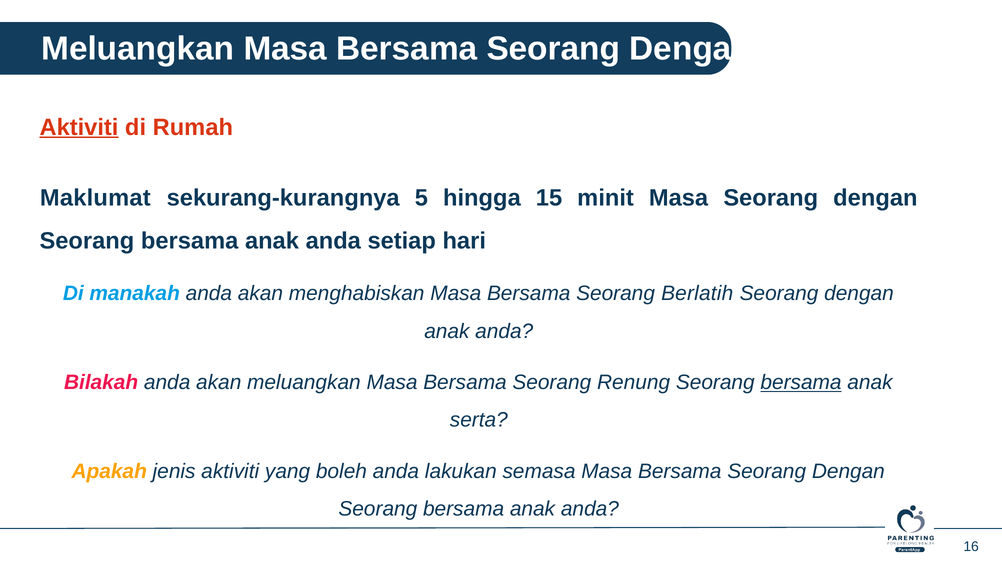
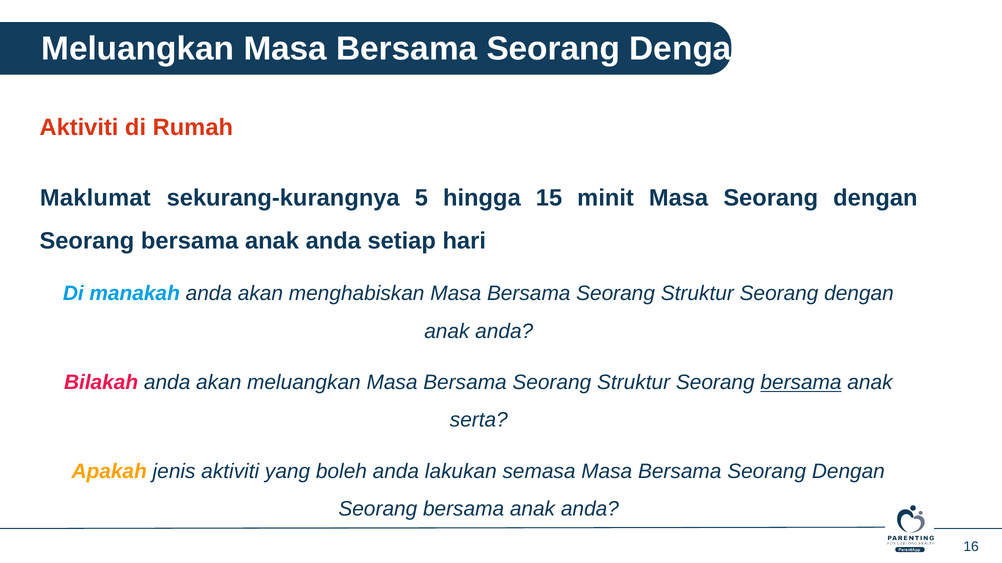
Aktiviti at (79, 127) underline: present -> none
Berlatih at (697, 294): Berlatih -> Struktur
Renung at (634, 383): Renung -> Struktur
